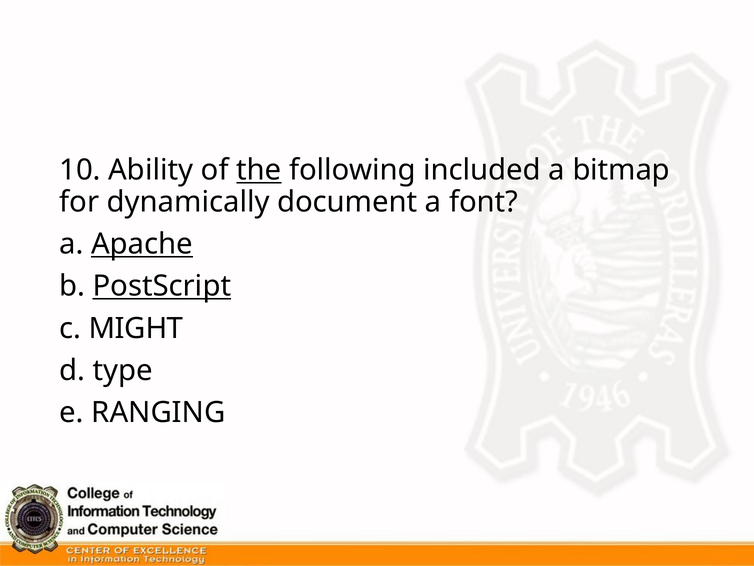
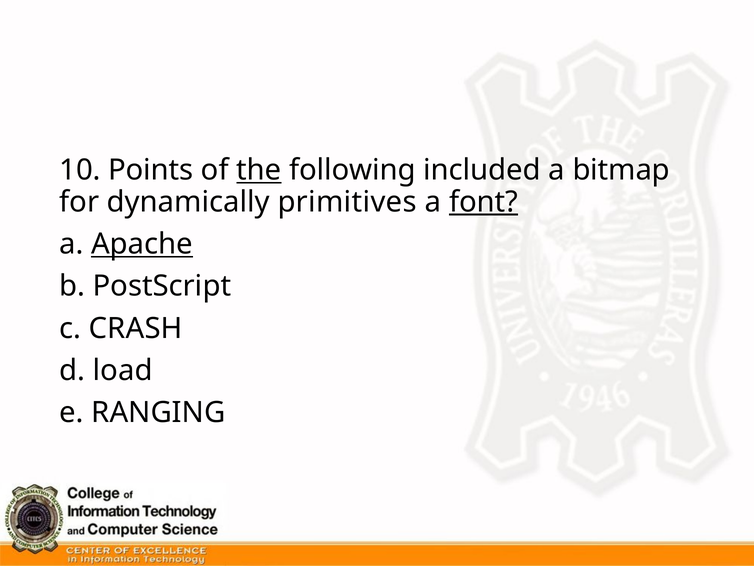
Ability: Ability -> Points
document: document -> primitives
font underline: none -> present
PostScript underline: present -> none
MIGHT: MIGHT -> CRASH
type: type -> load
